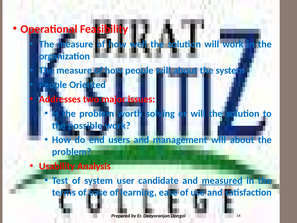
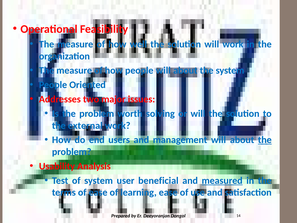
possible: possible -> external
the at (265, 140) underline: none -> present
candidate: candidate -> beneficial
